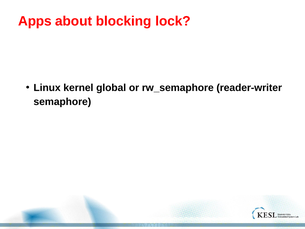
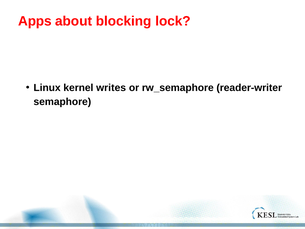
global: global -> writes
